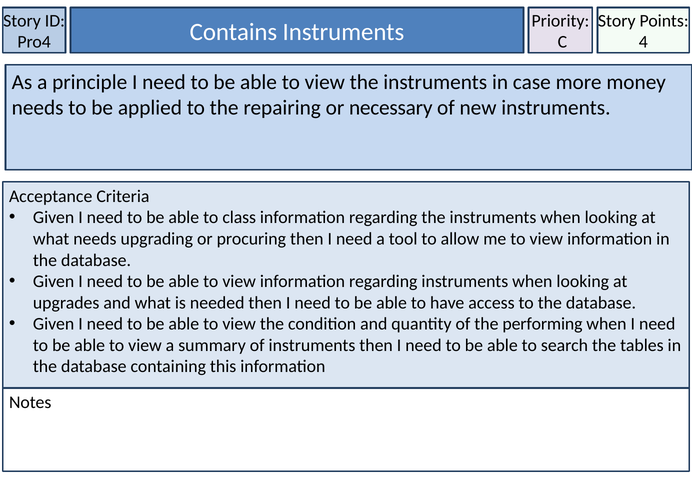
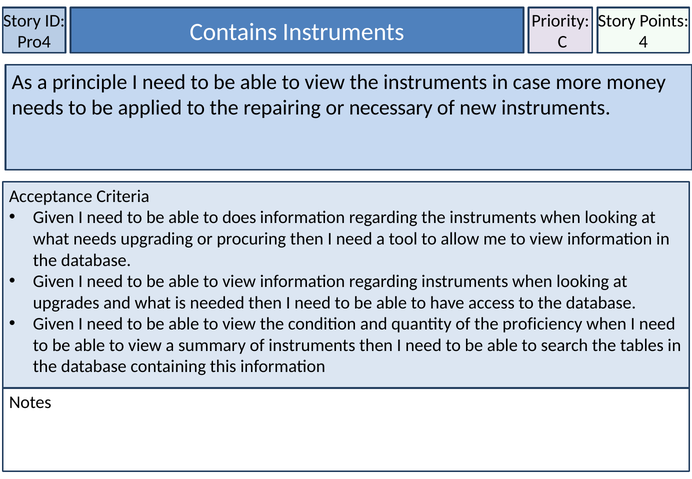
class: class -> does
performing: performing -> proficiency
